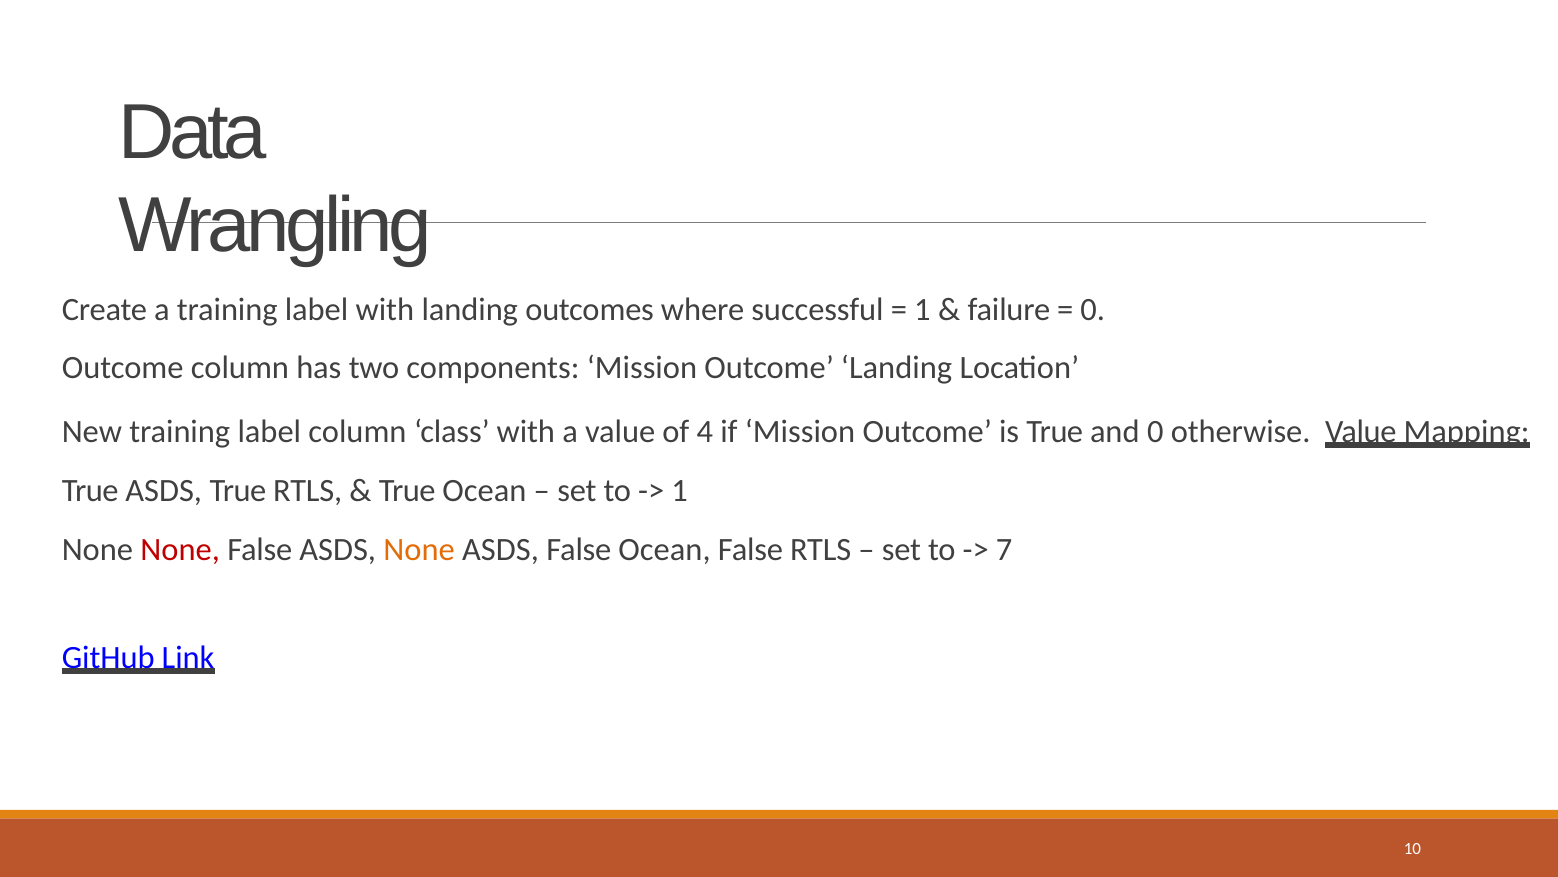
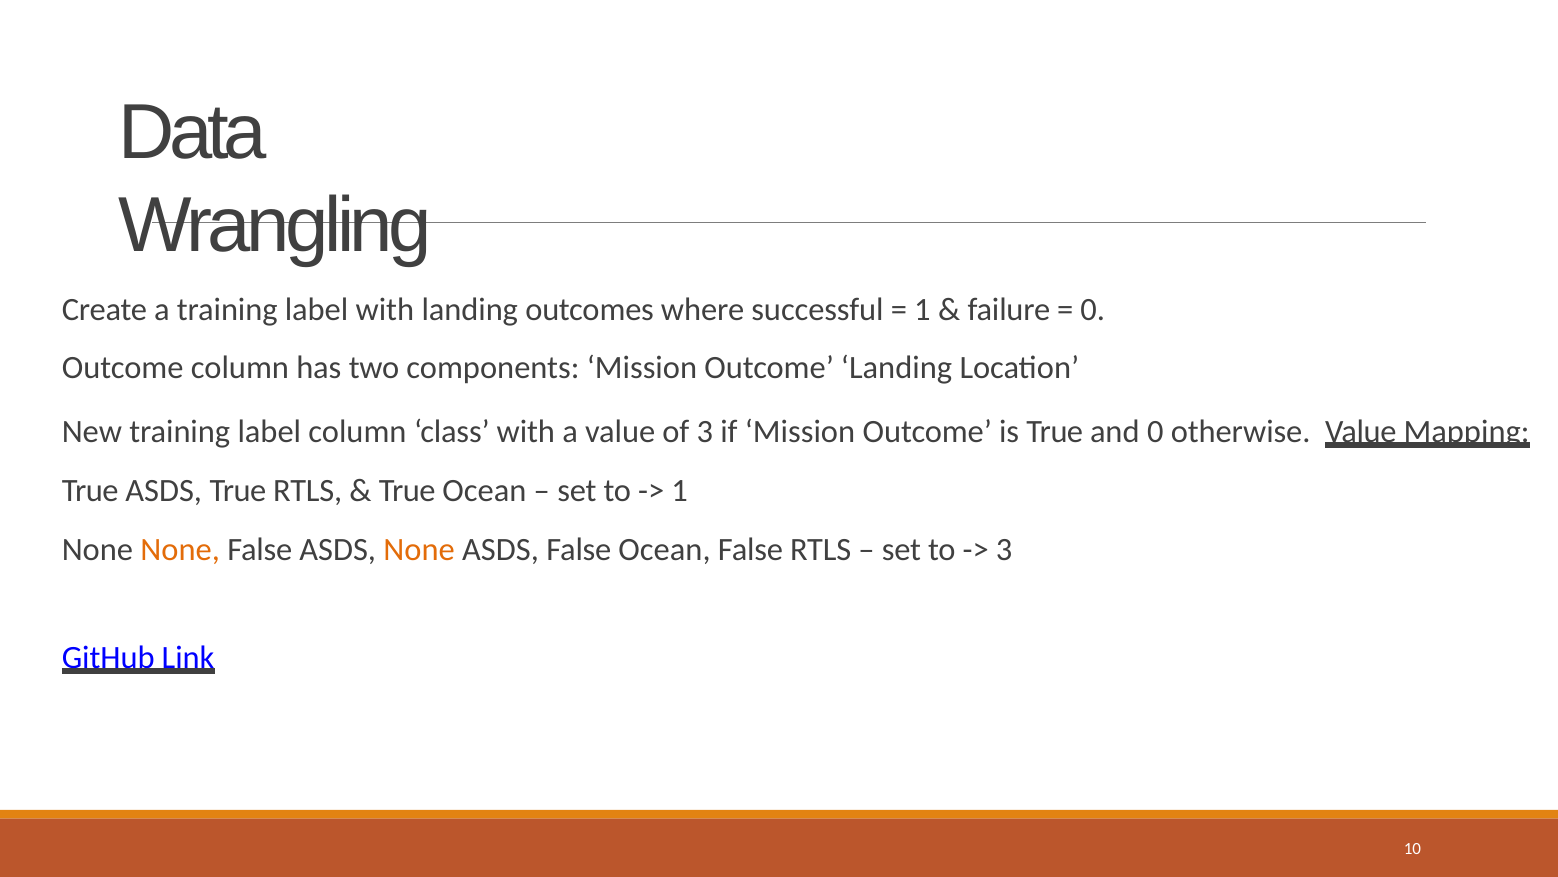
of 4: 4 -> 3
None at (180, 549) colour: red -> orange
7 at (1004, 549): 7 -> 3
